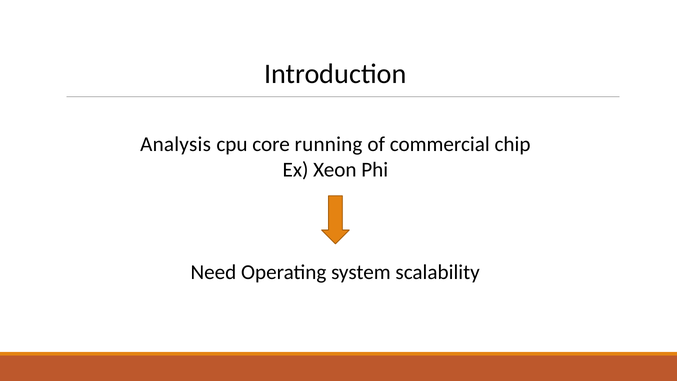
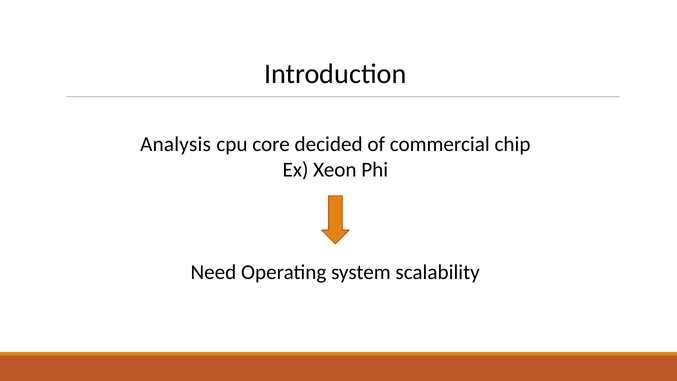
running: running -> decided
